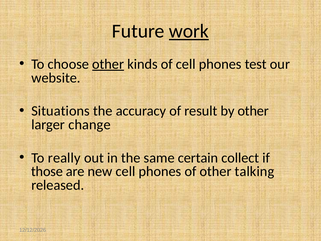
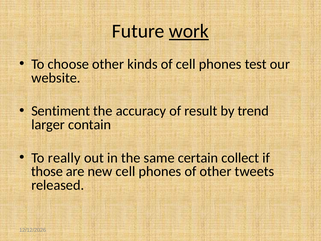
other at (108, 64) underline: present -> none
Situations: Situations -> Sentiment
by other: other -> trend
change: change -> contain
talking: talking -> tweets
